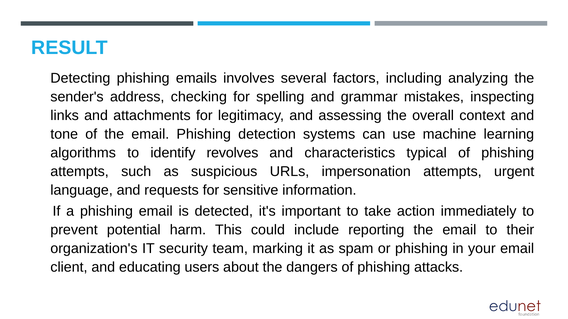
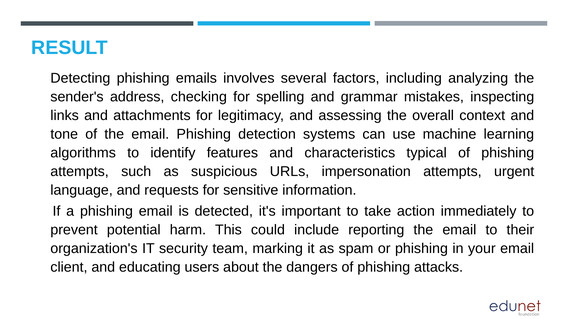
revolves: revolves -> features
